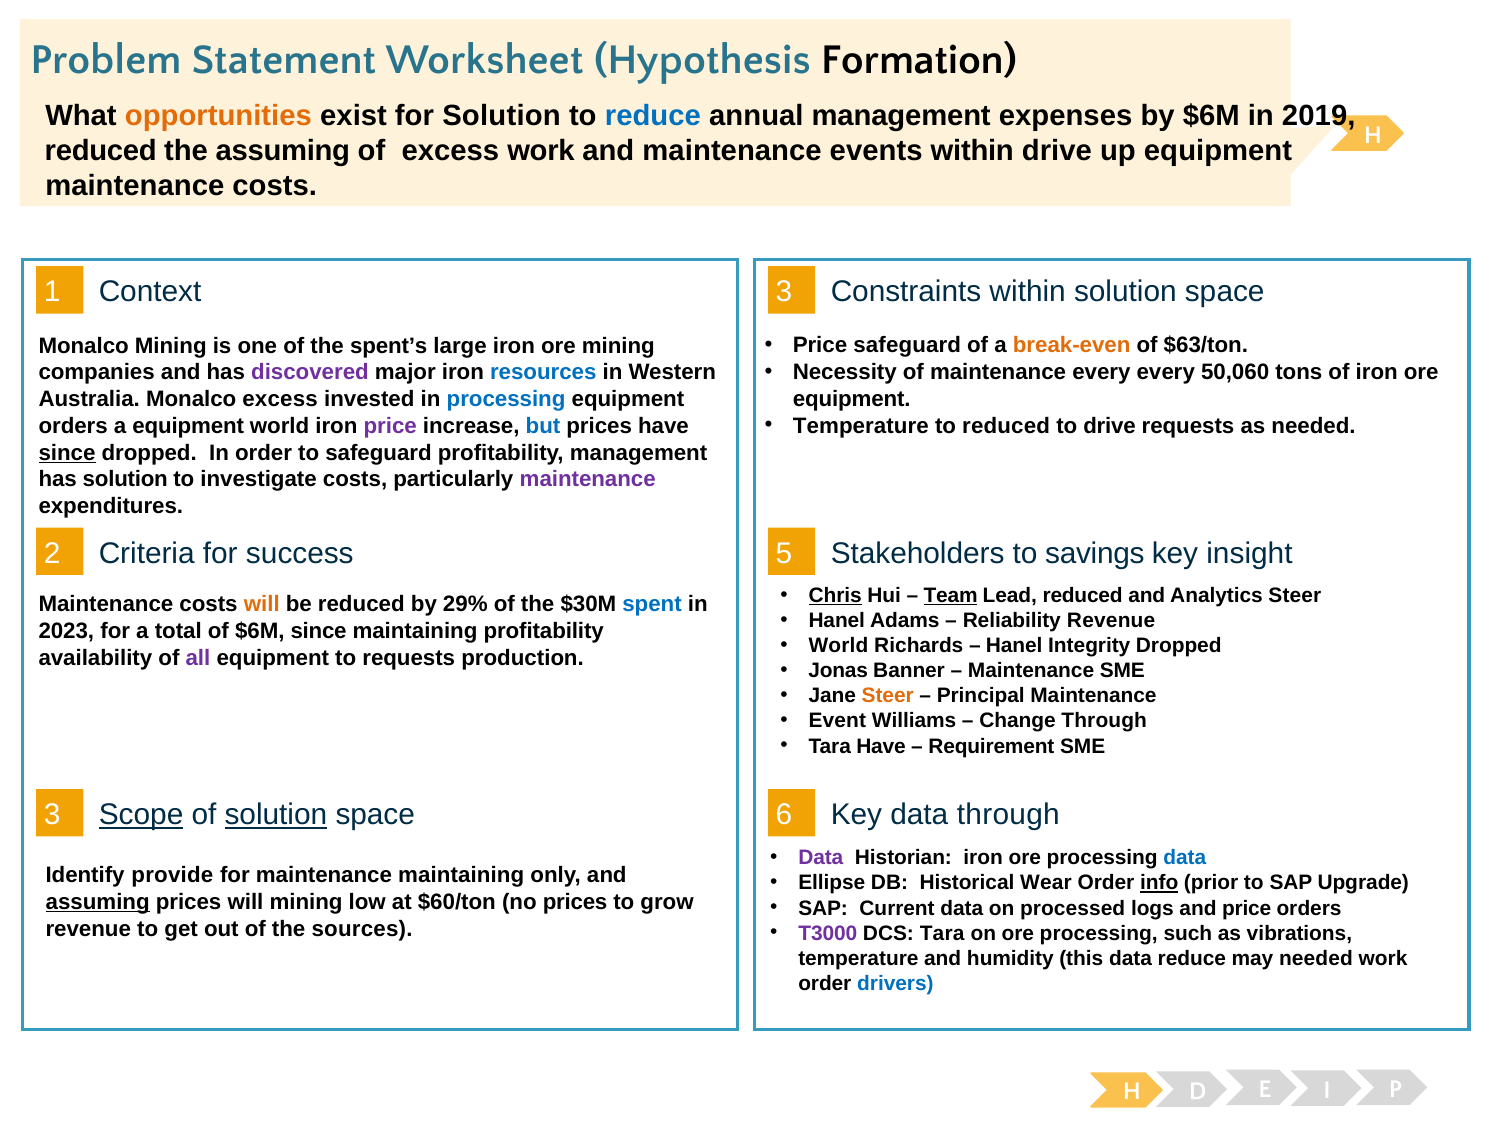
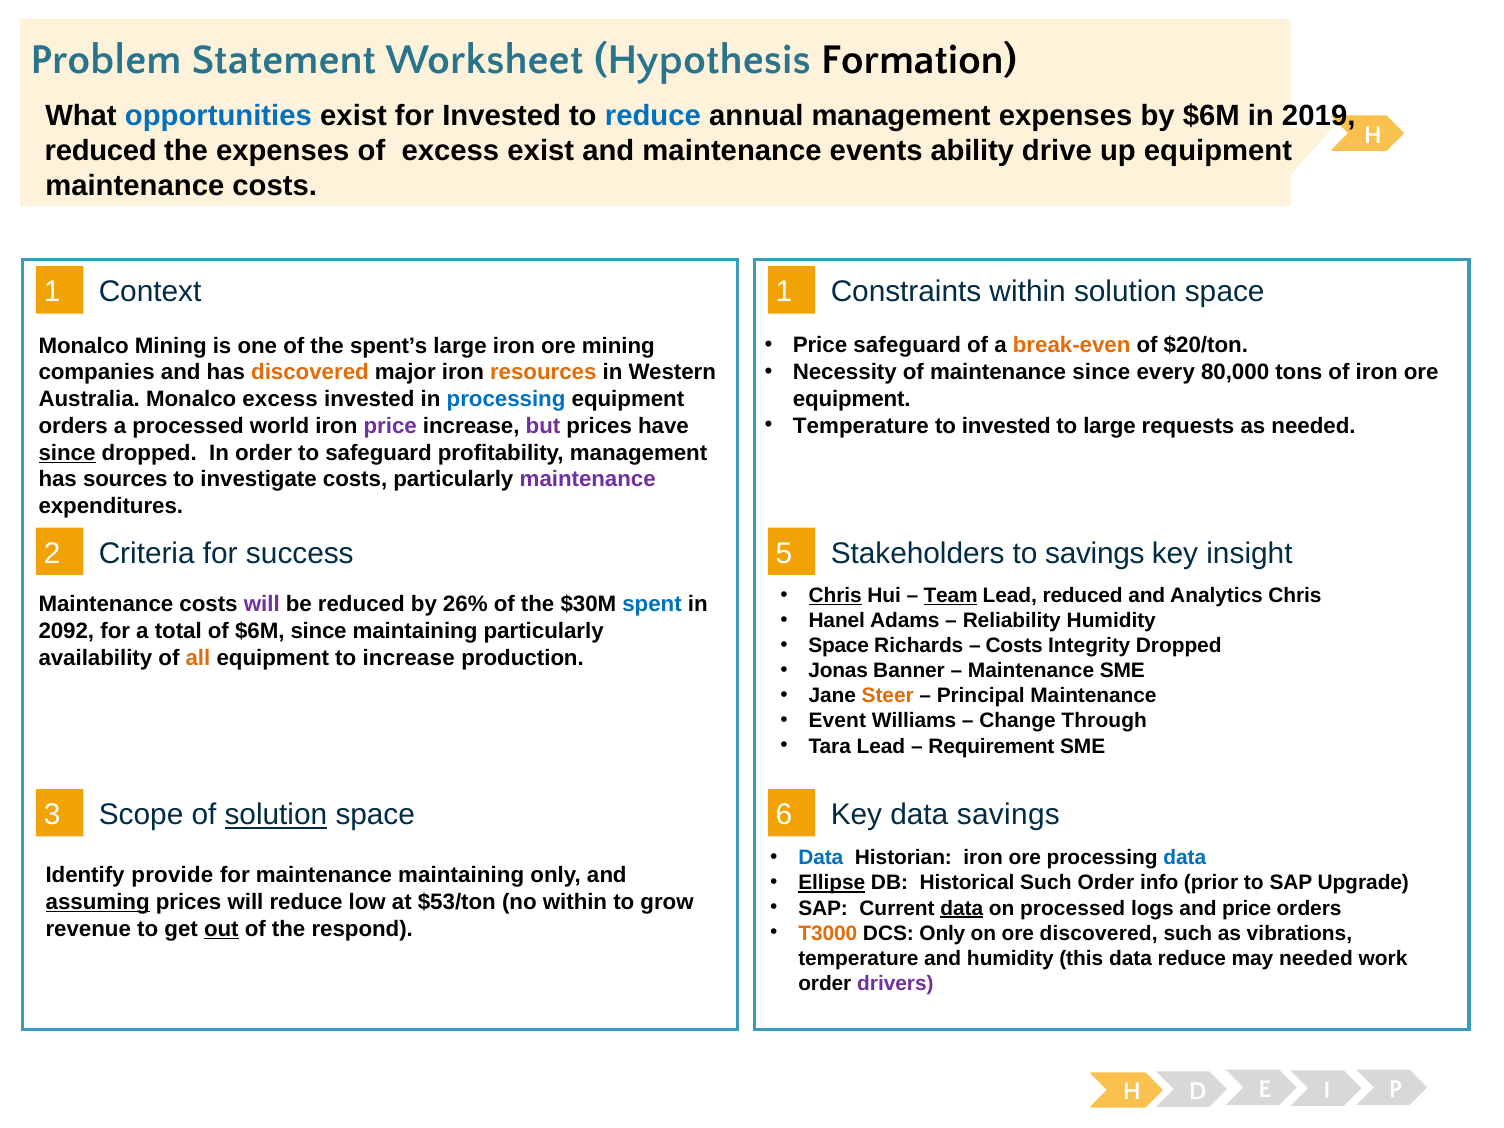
opportunities colour: orange -> blue
for Solution: Solution -> Invested
the assuming: assuming -> expenses
excess work: work -> exist
events within: within -> ability
1 3: 3 -> 1
$63/ton: $63/ton -> $20/ton
maintenance every: every -> since
50,060: 50,060 -> 80,000
discovered at (310, 372) colour: purple -> orange
resources colour: blue -> orange
to reduced: reduced -> invested
to drive: drive -> large
a equipment: equipment -> processed
but colour: blue -> purple
has solution: solution -> sources
Analytics Steer: Steer -> Chris
will at (262, 604) colour: orange -> purple
29%: 29% -> 26%
Reliability Revenue: Revenue -> Humidity
2023: 2023 -> 2092
maintaining profitability: profitability -> particularly
World at (838, 646): World -> Space
Hanel at (1014, 646): Hanel -> Costs
all colour: purple -> orange
to requests: requests -> increase
Tara Have: Have -> Lead
Scope underline: present -> none
data through: through -> savings
Data at (821, 858) colour: purple -> blue
Ellipse underline: none -> present
Historical Wear: Wear -> Such
info underline: present -> none
will mining: mining -> reduce
$60/ton: $60/ton -> $53/ton
no prices: prices -> within
data at (962, 908) underline: none -> present
out underline: none -> present
sources: sources -> respond
T3000 colour: purple -> orange
DCS Tara: Tara -> Only
on ore processing: processing -> discovered
drivers colour: blue -> purple
